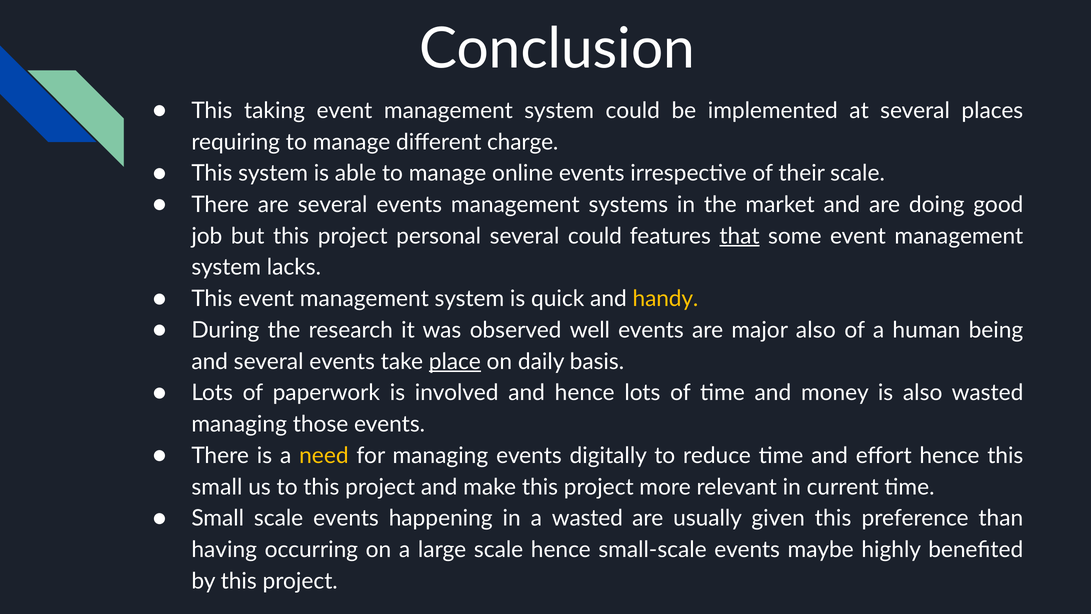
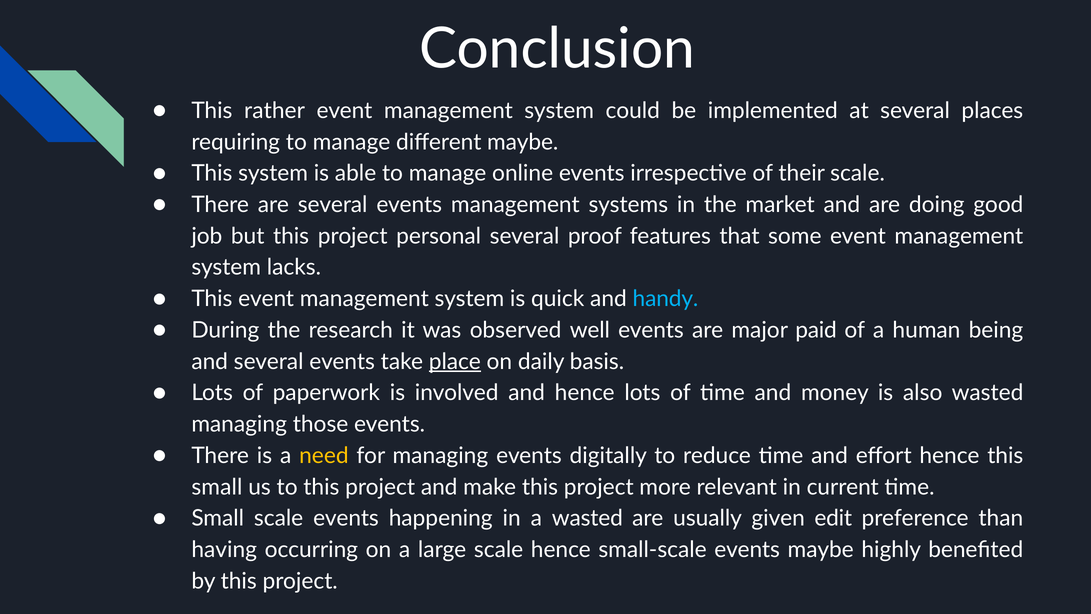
taking: taking -> rather
different charge: charge -> maybe
several could: could -> proof
that underline: present -> none
handy colour: yellow -> light blue
major also: also -> paid
given this: this -> edit
